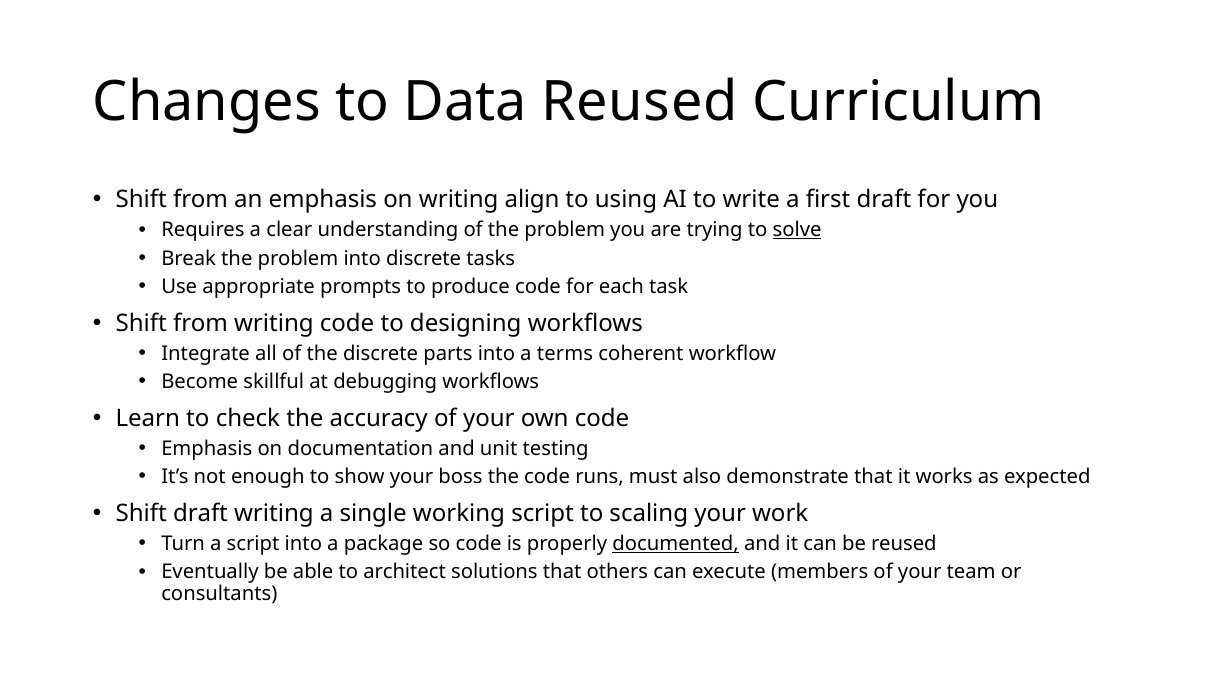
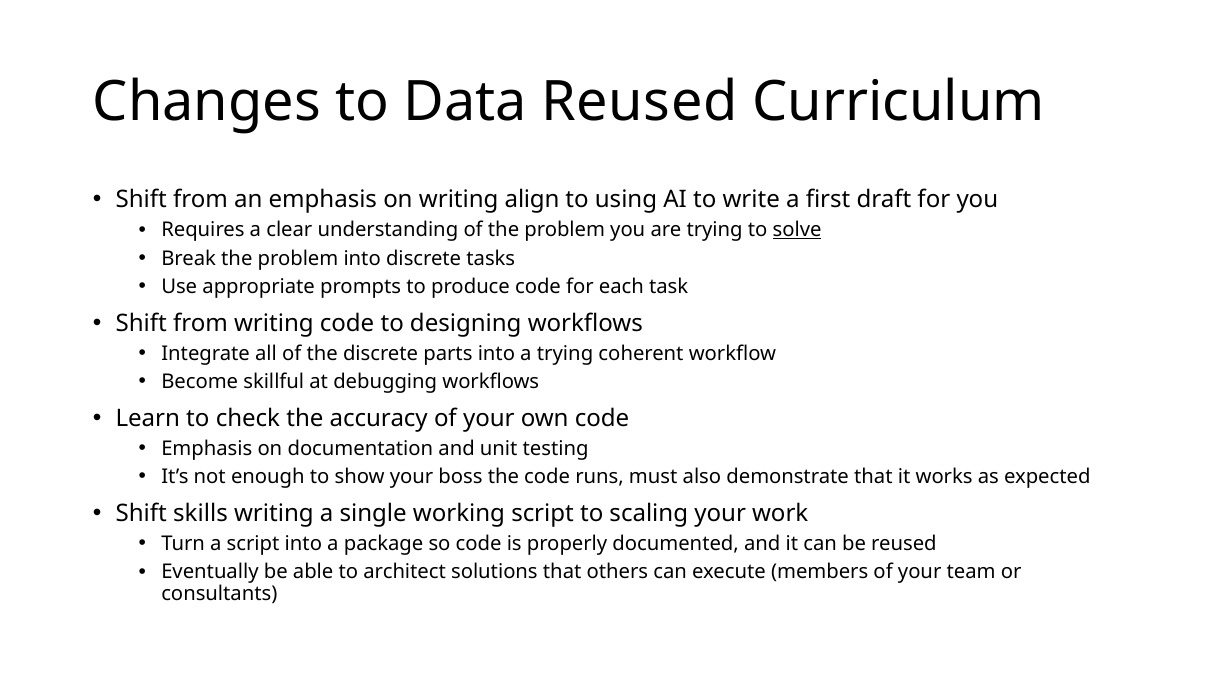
a terms: terms -> trying
Shift draft: draft -> skills
documented underline: present -> none
